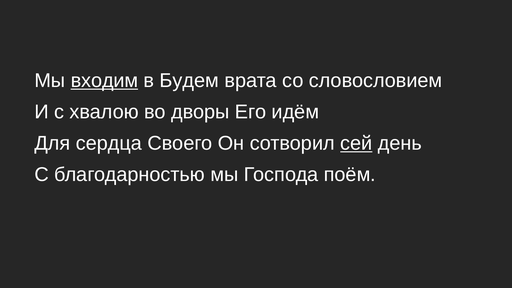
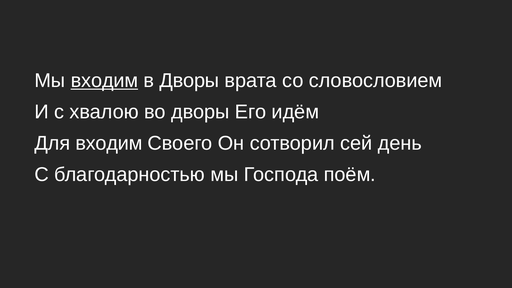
в Будем: Будем -> Дворы
Для сердца: сердца -> входим
сей underline: present -> none
